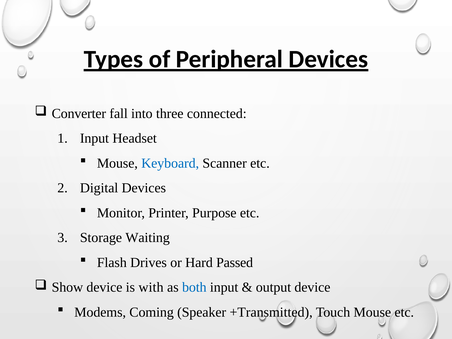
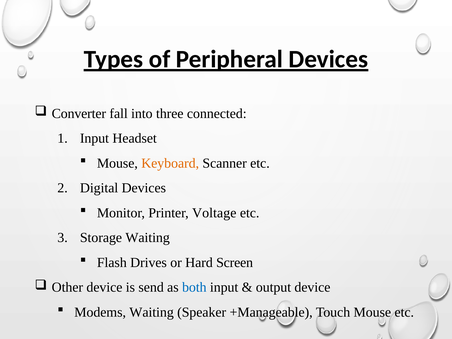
Keyboard colour: blue -> orange
Purpose: Purpose -> Voltage
Passed: Passed -> Screen
Show: Show -> Other
with: with -> send
Modems Coming: Coming -> Waiting
+Transmitted: +Transmitted -> +Manageable
